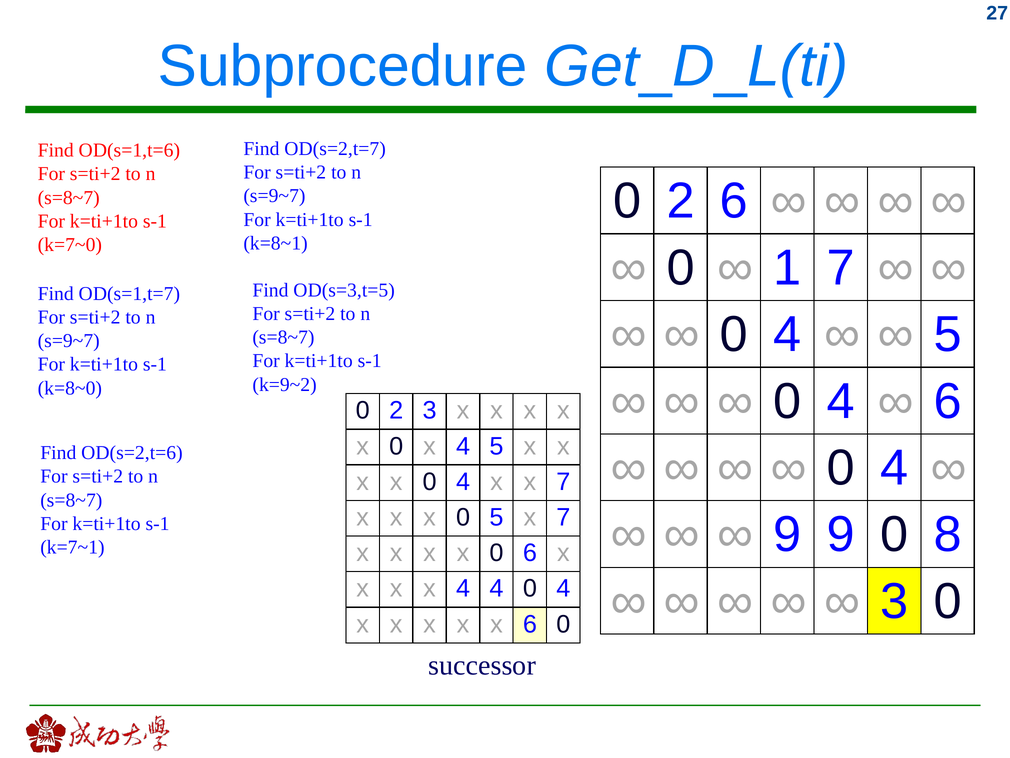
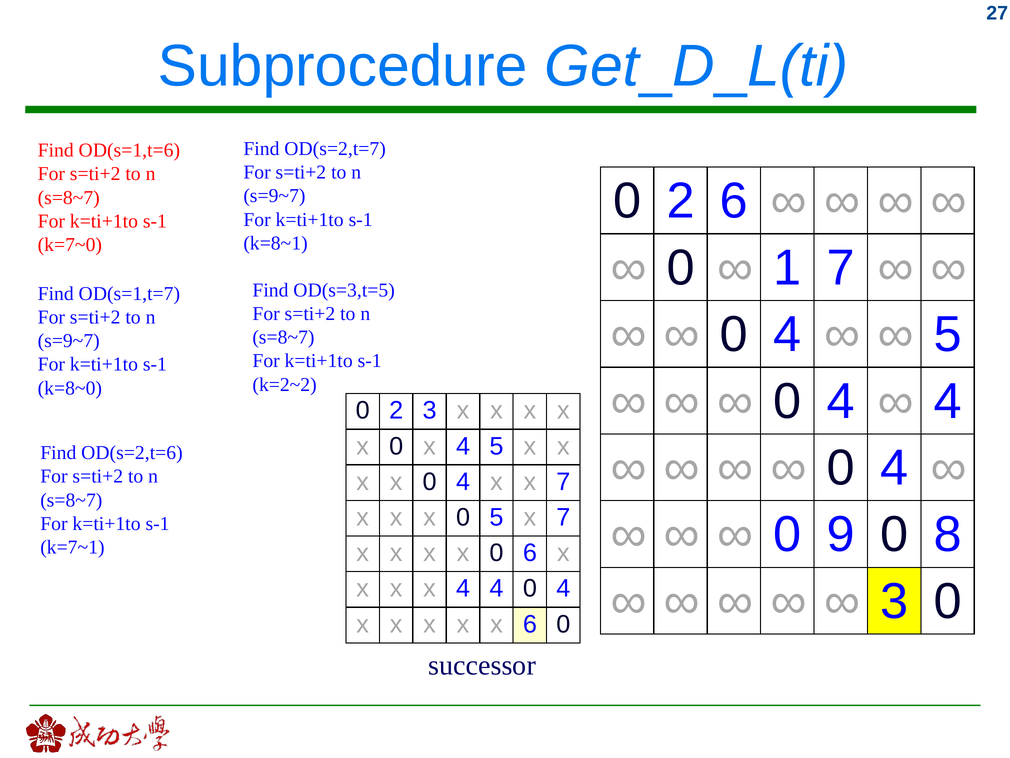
k=9~2: k=9~2 -> k=2~2
6 at (948, 401): 6 -> 4
9 at (787, 534): 9 -> 0
